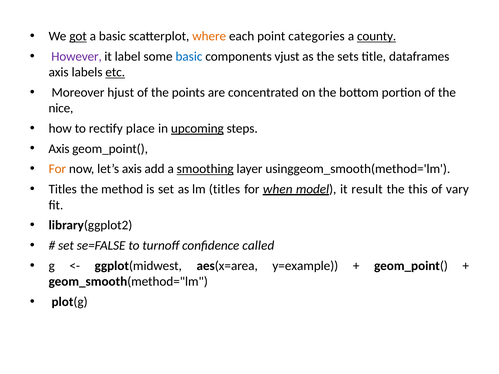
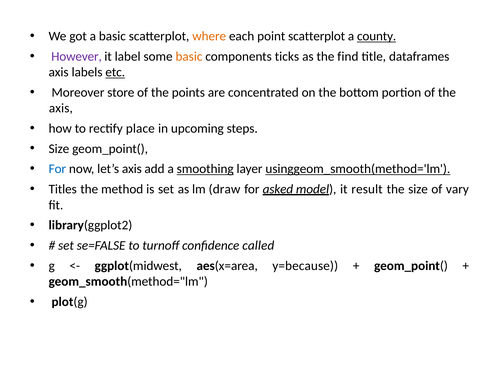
got underline: present -> none
point categories: categories -> scatterplot
basic at (189, 56) colour: blue -> orange
vjust: vjust -> ticks
sets: sets -> find
hjust: hjust -> store
nice at (61, 108): nice -> axis
upcoming underline: present -> none
Axis at (59, 149): Axis -> Size
For at (57, 169) colour: orange -> blue
usinggeom_smooth(method='lm underline: none -> present
lm titles: titles -> draw
when: when -> asked
the this: this -> size
y=example: y=example -> y=because
